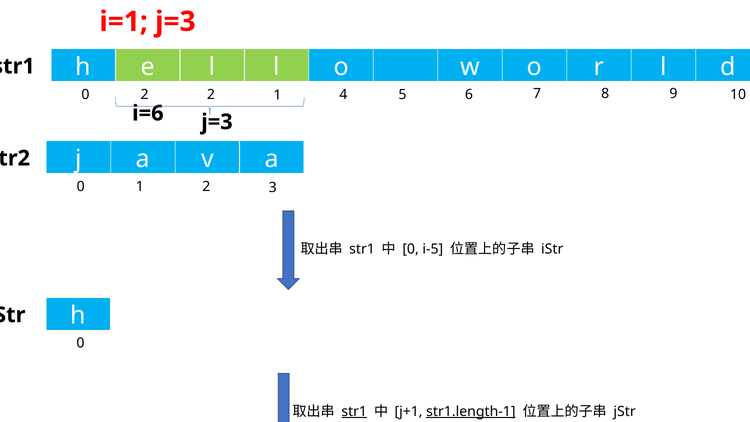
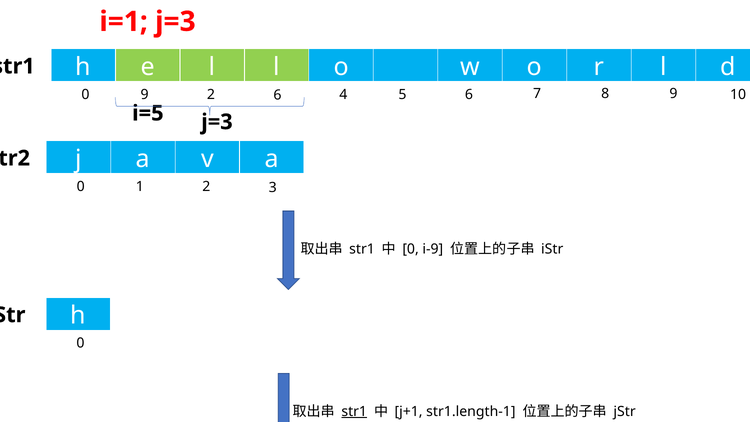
0 2: 2 -> 9
2 1: 1 -> 6
i=6: i=6 -> i=5
i-5: i-5 -> i-9
str1.length-1 underline: present -> none
